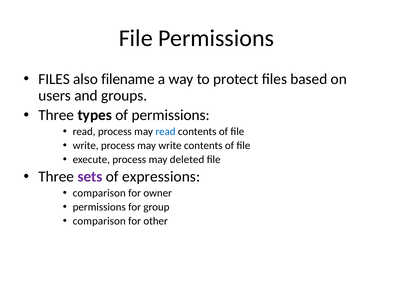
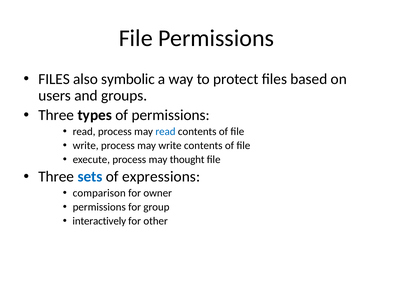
filename: filename -> symbolic
deleted: deleted -> thought
sets colour: purple -> blue
comparison at (99, 221): comparison -> interactively
